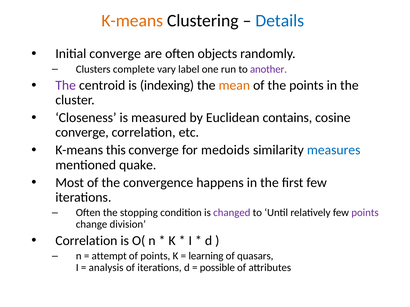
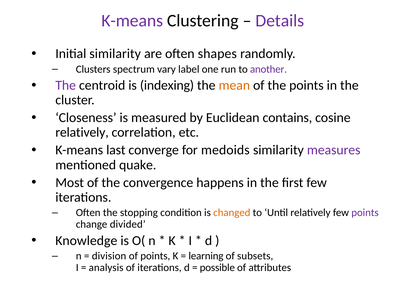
K-means at (132, 21) colour: orange -> purple
Details colour: blue -> purple
Initial converge: converge -> similarity
objects: objects -> shapes
complete: complete -> spectrum
converge at (82, 133): converge -> relatively
this: this -> last
measures colour: blue -> purple
changed colour: purple -> orange
division: division -> divided
Correlation at (86, 241): Correlation -> Knowledge
attempt: attempt -> division
quasars: quasars -> subsets
